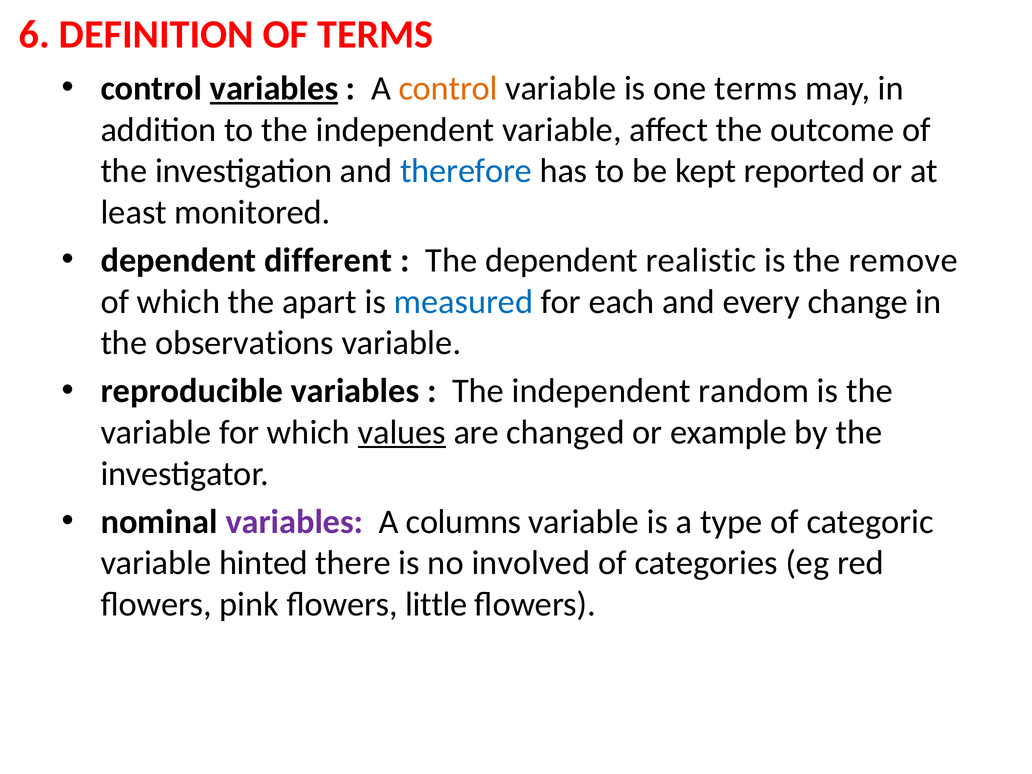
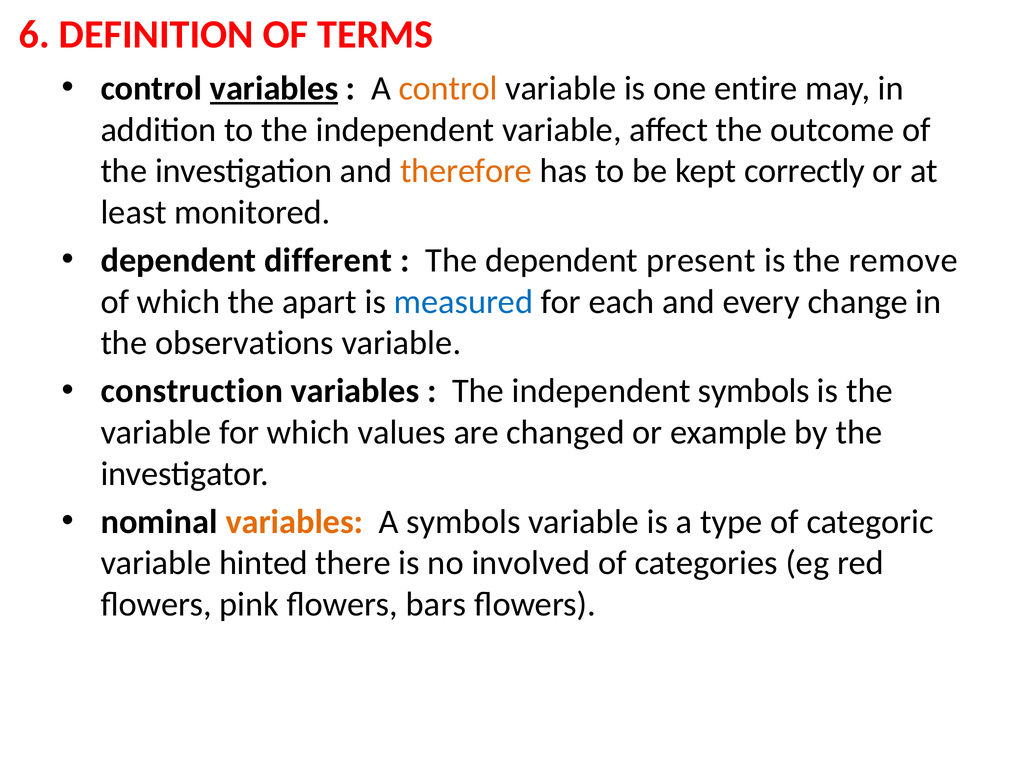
one terms: terms -> entire
therefore colour: blue -> orange
reported: reported -> correctly
realistic: realistic -> present
reproducible: reproducible -> construction
independent random: random -> symbols
values underline: present -> none
variables at (294, 522) colour: purple -> orange
A columns: columns -> symbols
little: little -> bars
